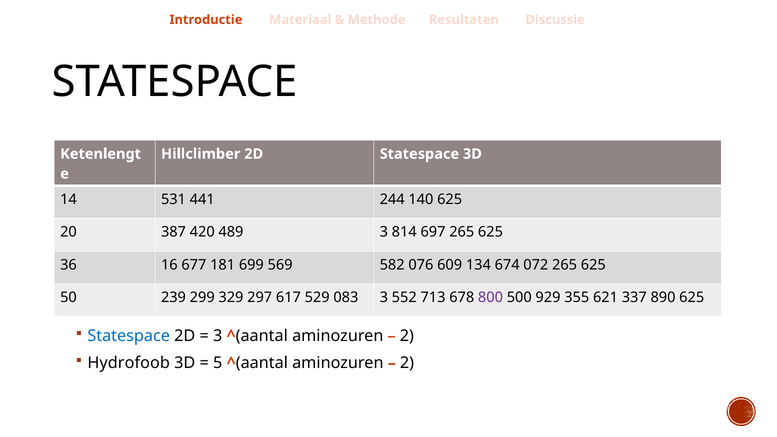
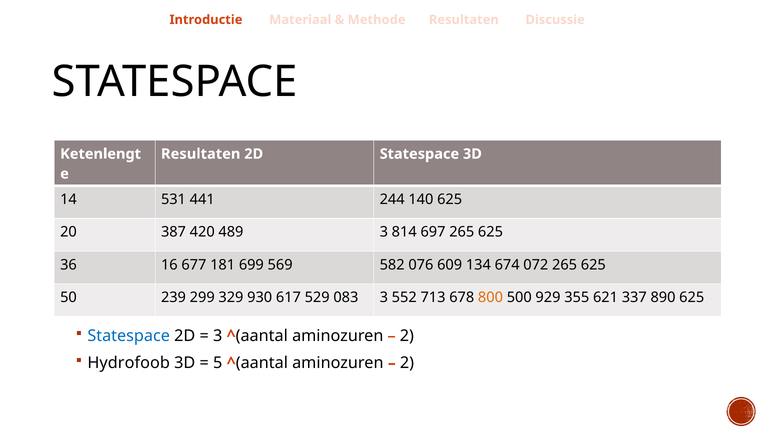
Hillclimber at (201, 154): Hillclimber -> Resultaten
297: 297 -> 930
800 colour: purple -> orange
